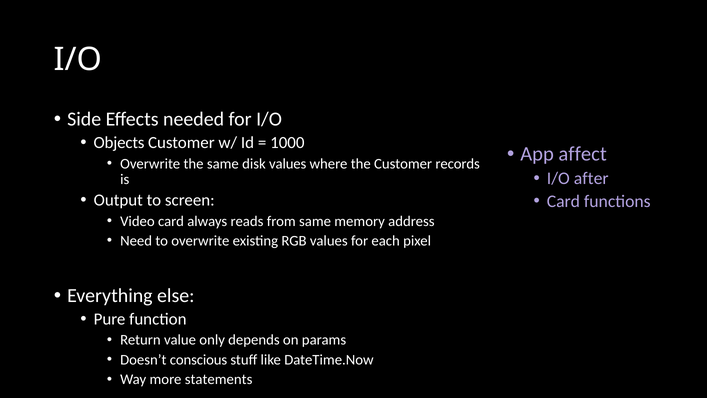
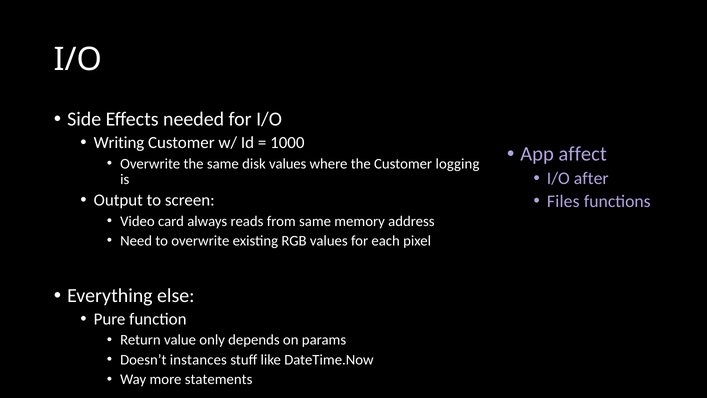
Objects: Objects -> Writing
records: records -> logging
Card at (563, 201): Card -> Files
conscious: conscious -> instances
